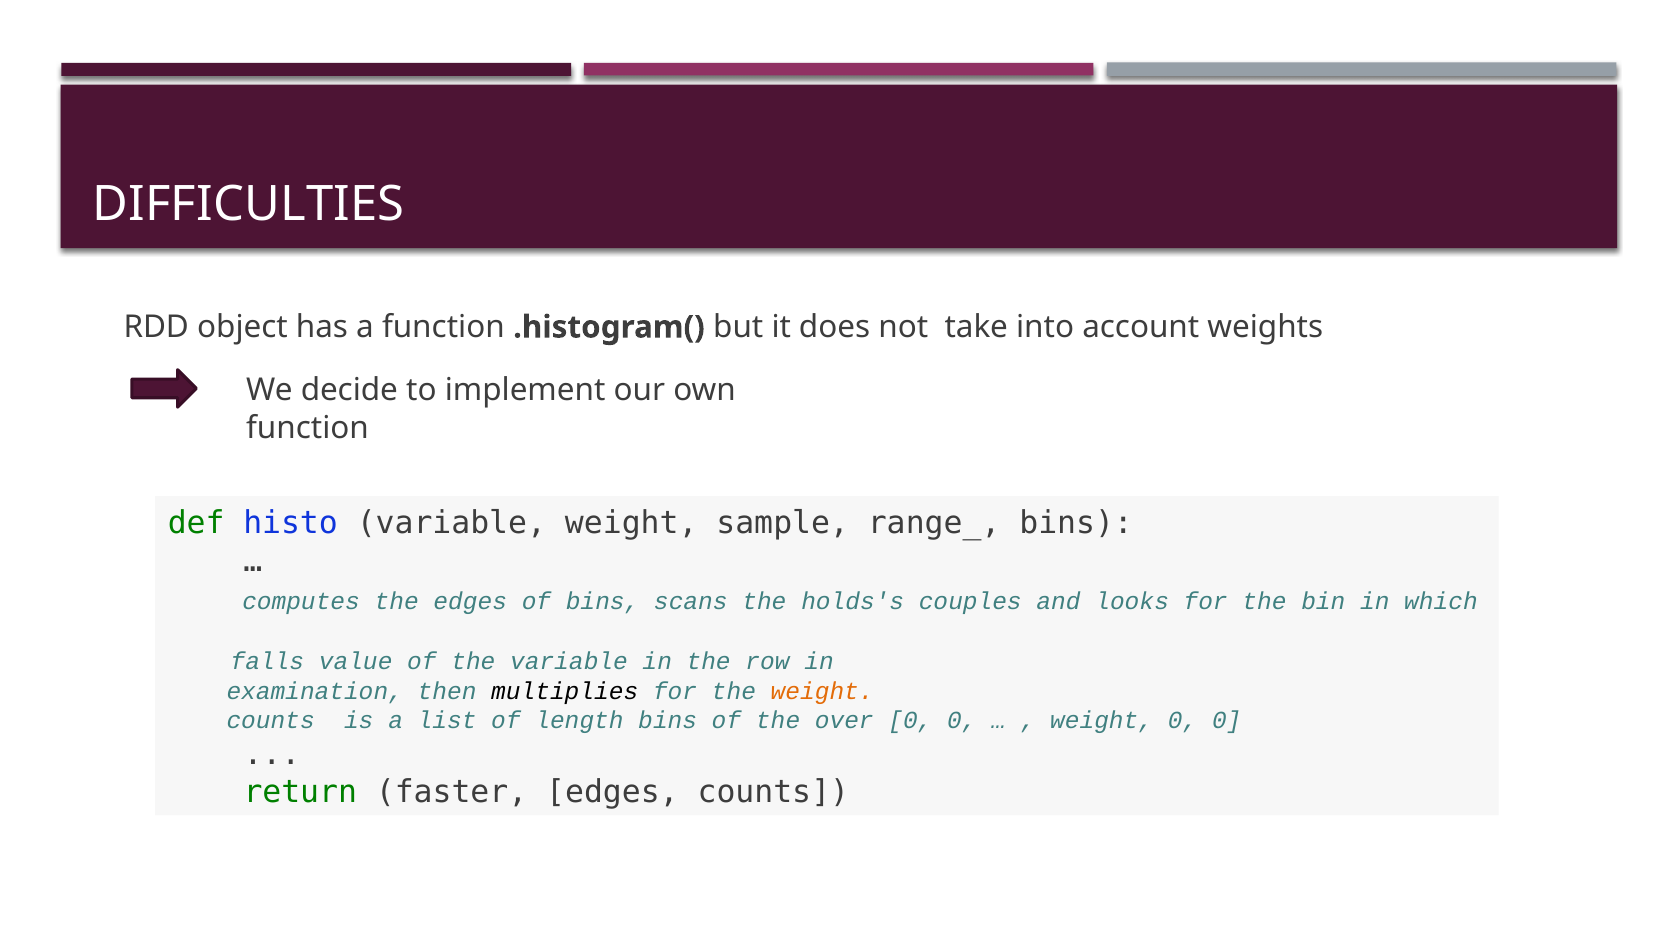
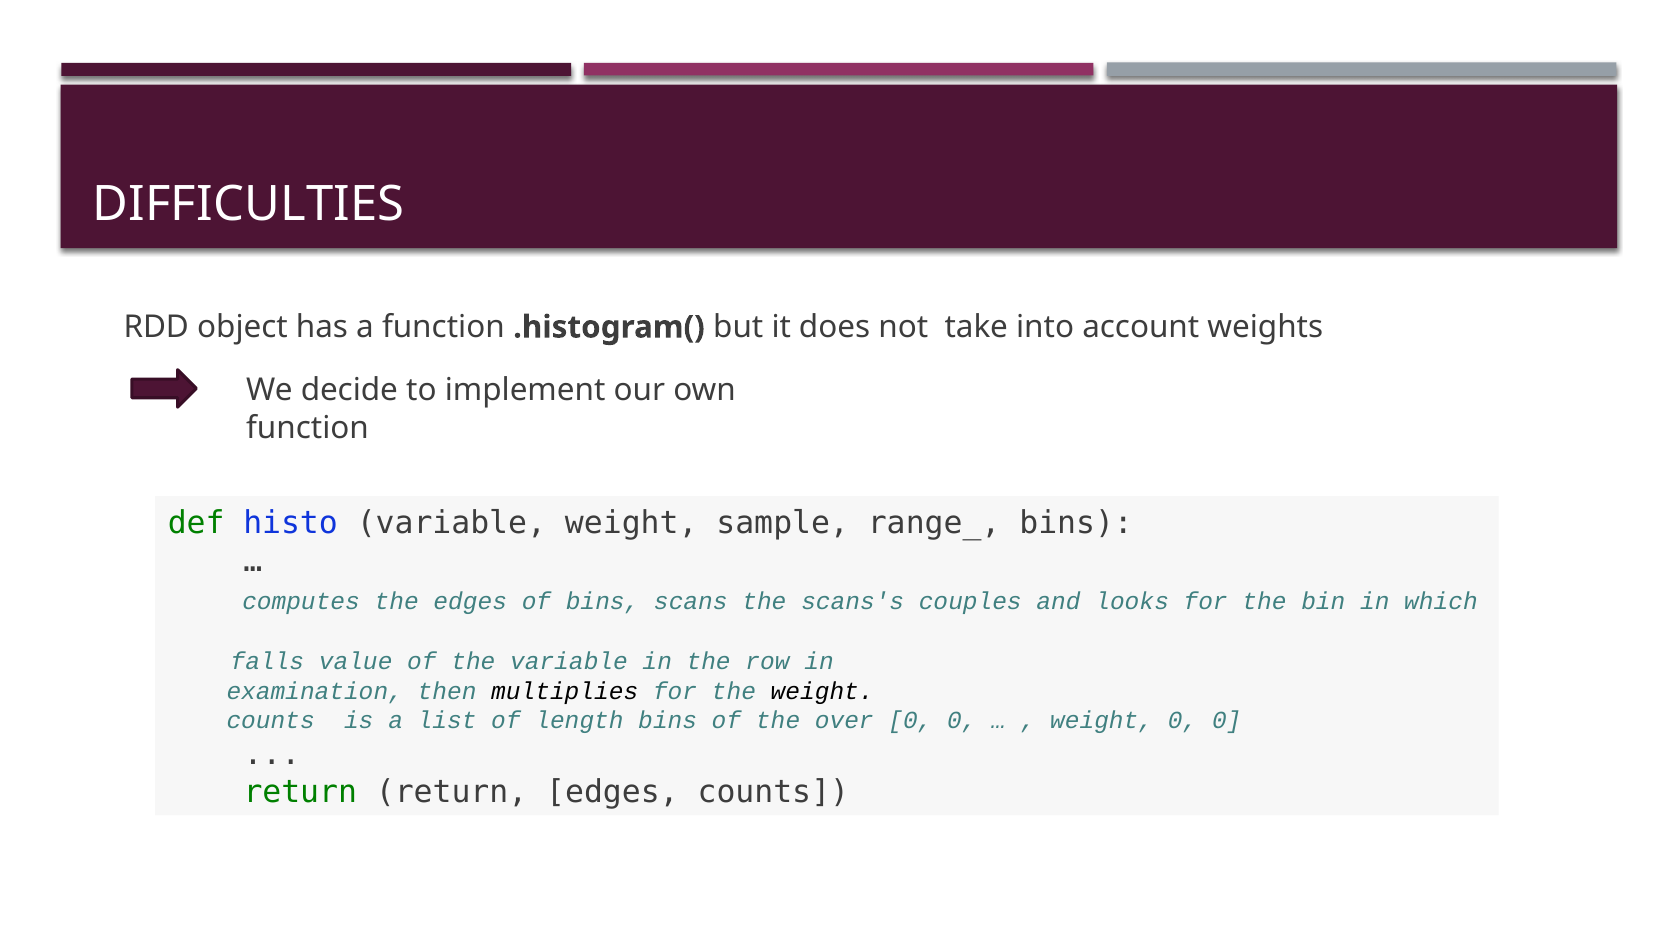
holds's: holds's -> scans's
weight at (822, 691) colour: orange -> black
return faster: faster -> return
